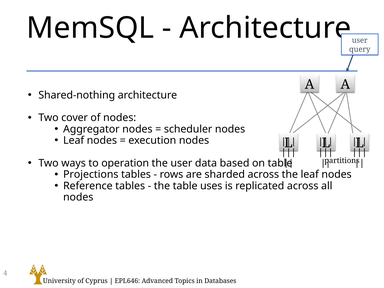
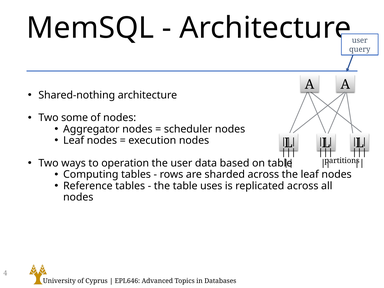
cover: cover -> some
Projections: Projections -> Computing
